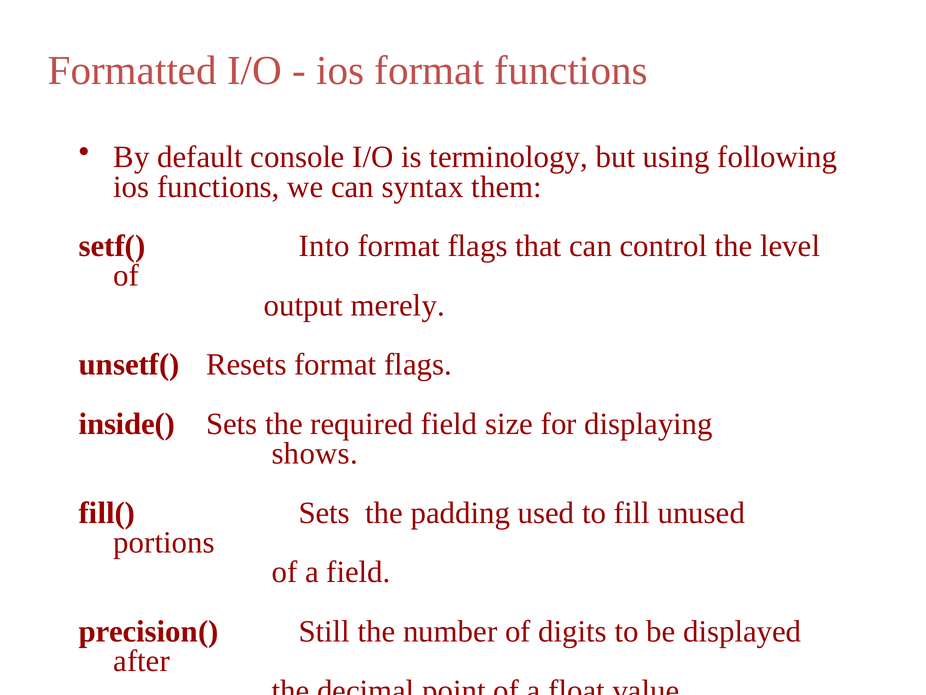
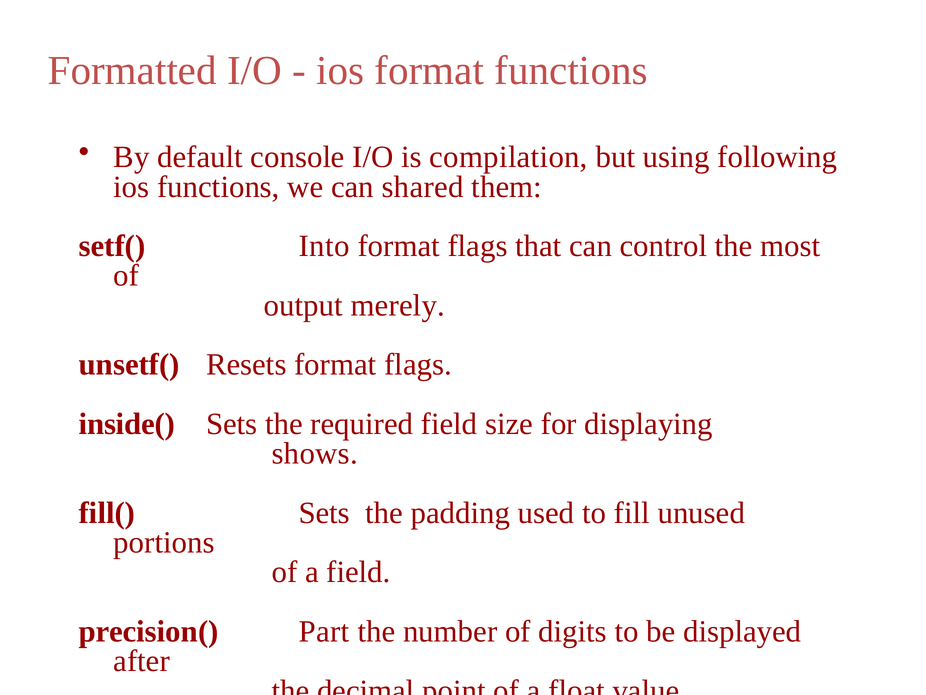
terminology: terminology -> compilation
syntax: syntax -> shared
level: level -> most
Still: Still -> Part
